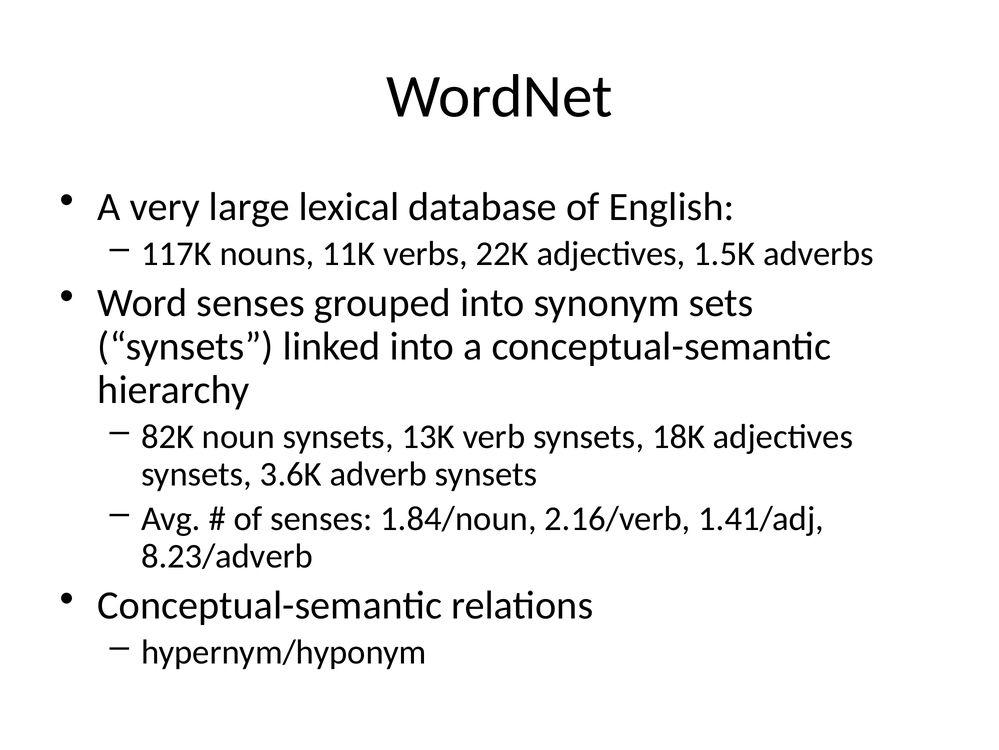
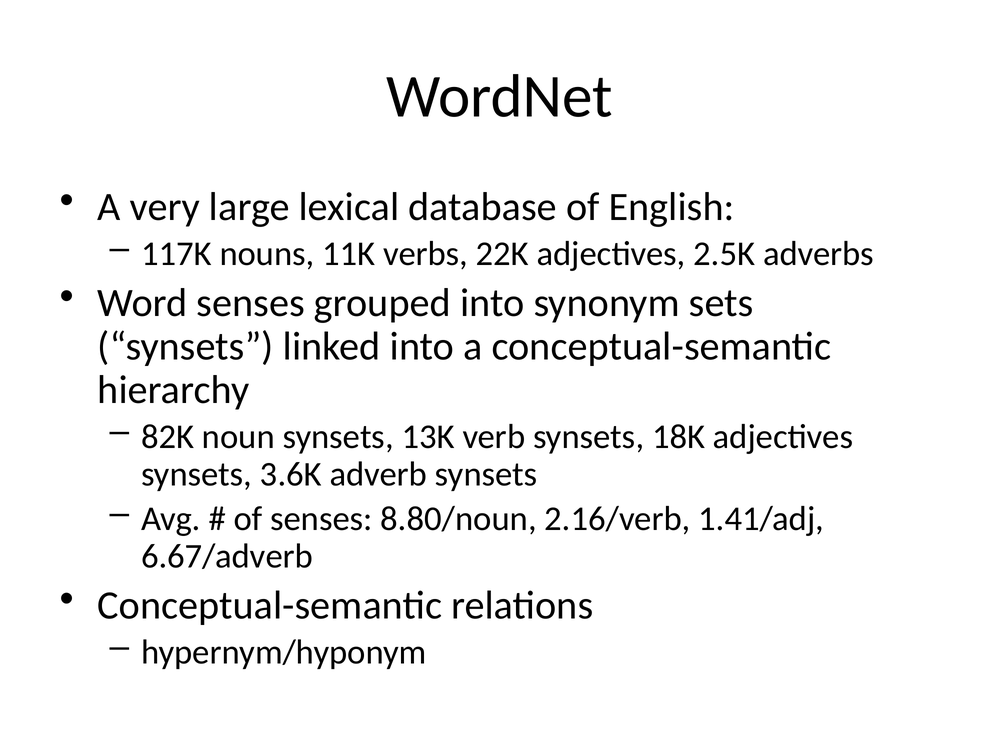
1.5K: 1.5K -> 2.5K
1.84/noun: 1.84/noun -> 8.80/noun
8.23/adverb: 8.23/adverb -> 6.67/adverb
